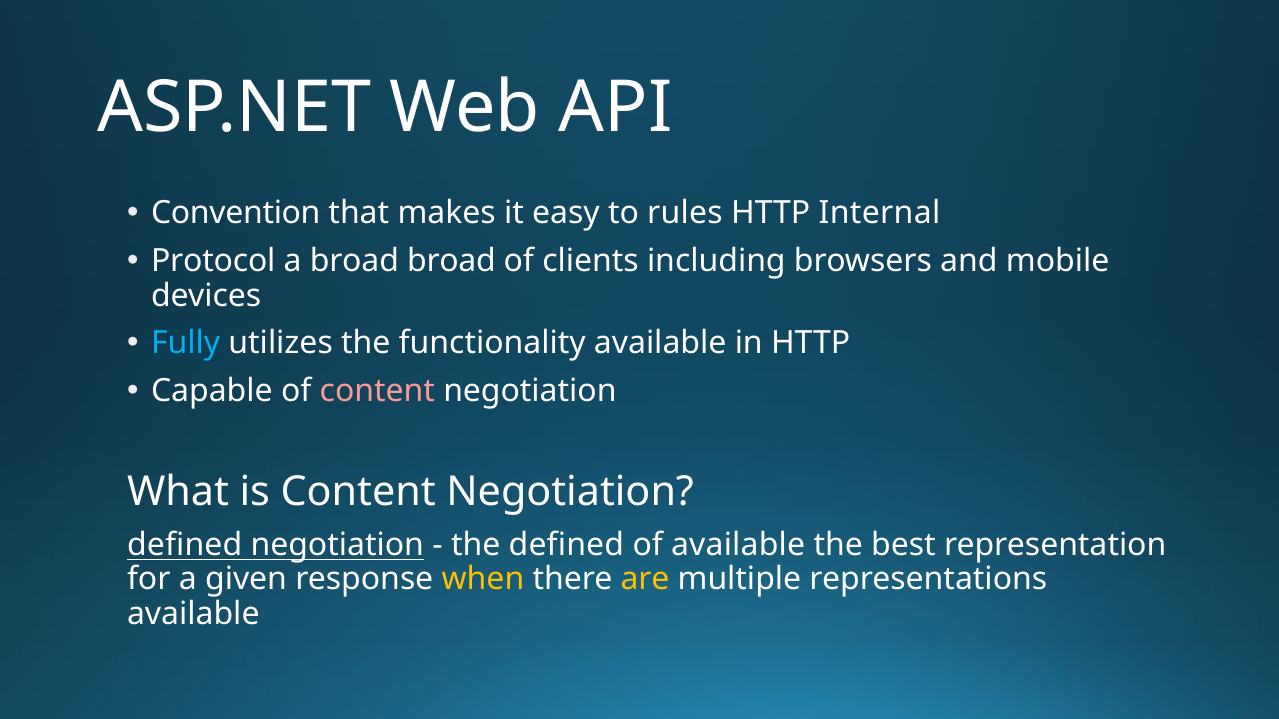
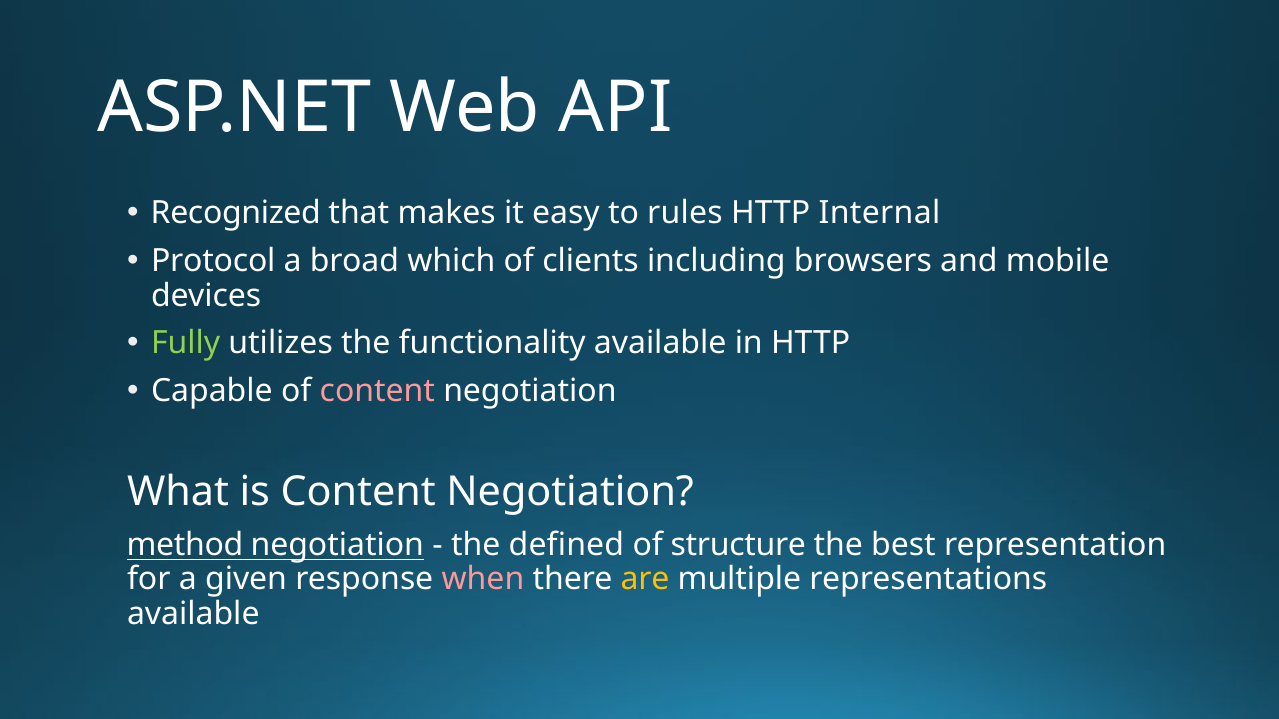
Convention: Convention -> Recognized
broad broad: broad -> which
Fully colour: light blue -> light green
defined at (185, 545): defined -> method
of available: available -> structure
when colour: yellow -> pink
